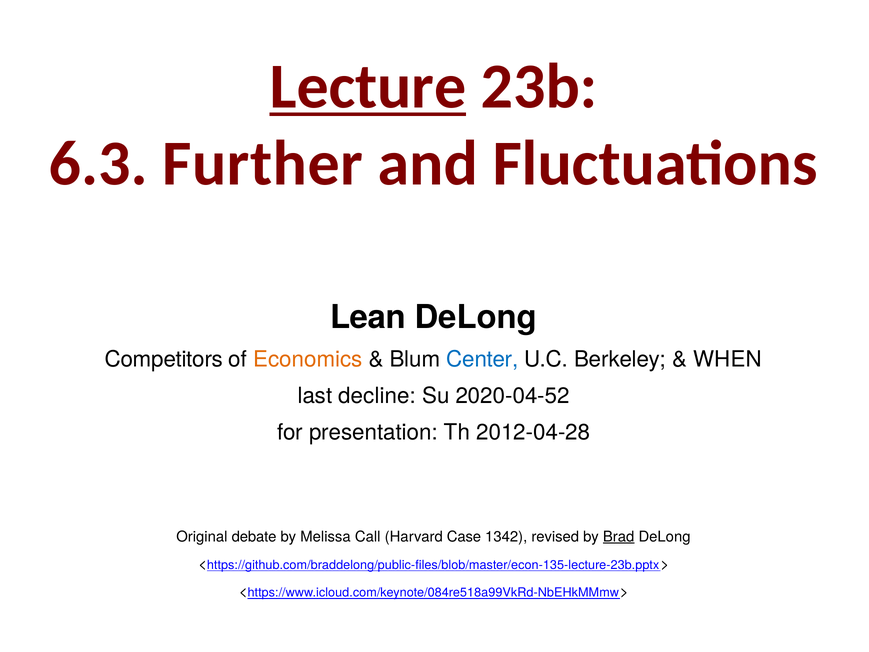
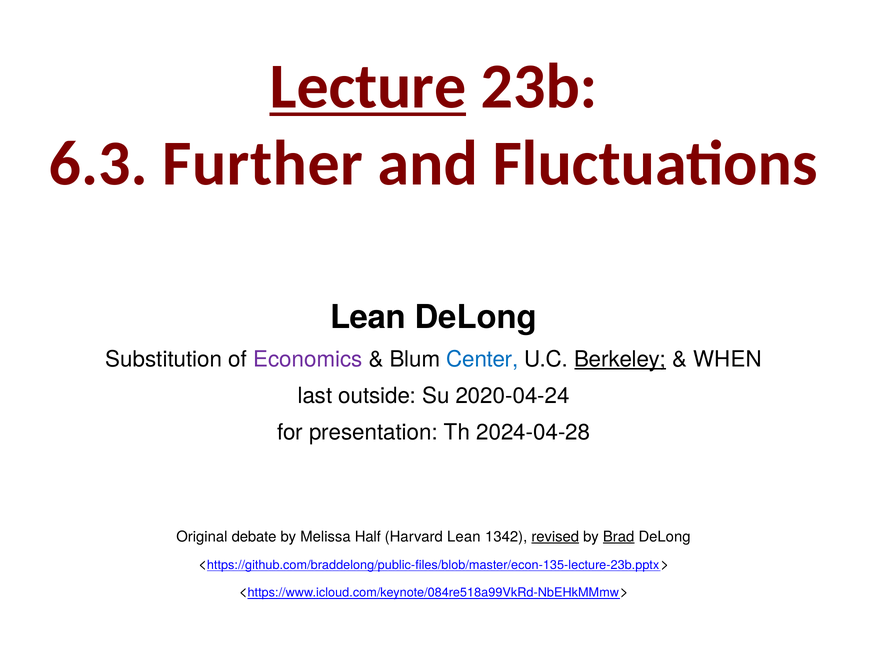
Competitors: Competitors -> Substitution
Economics colour: orange -> purple
Berkeley underline: none -> present
decline: decline -> outside
2020-04-52: 2020-04-52 -> 2020-04-24
2012-04-28: 2012-04-28 -> 2024-04-28
Call: Call -> Half
Harvard Case: Case -> Lean
revised underline: none -> present
